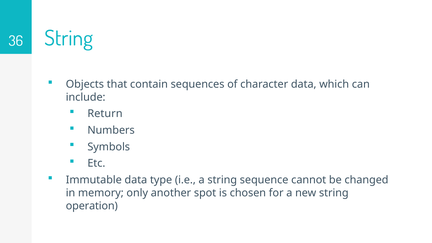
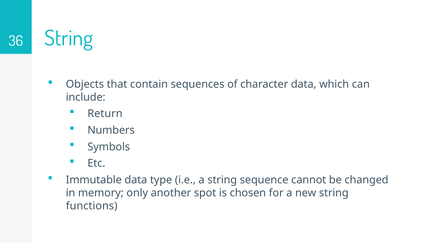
operation: operation -> functions
